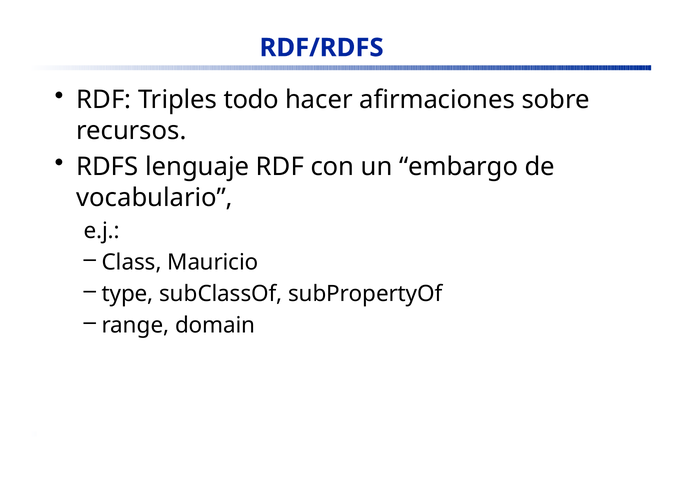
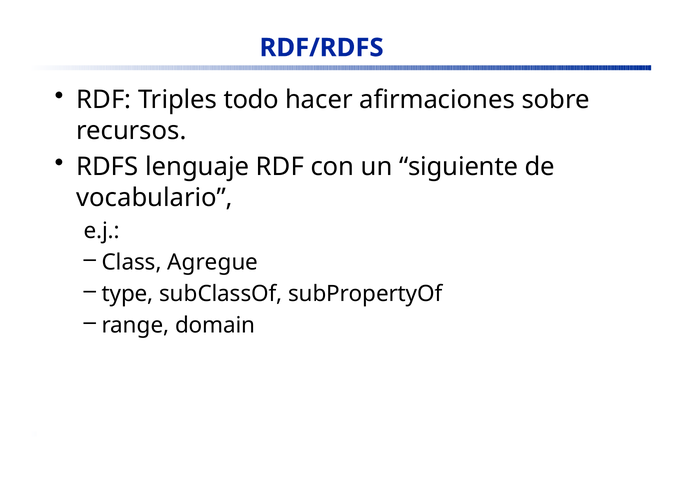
embargo: embargo -> siguiente
Mauricio: Mauricio -> Agregue
